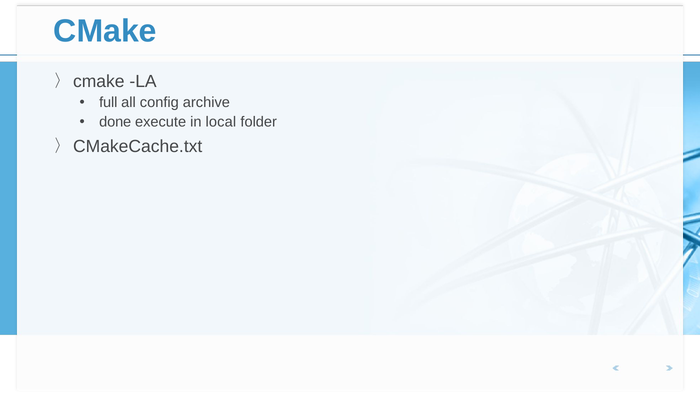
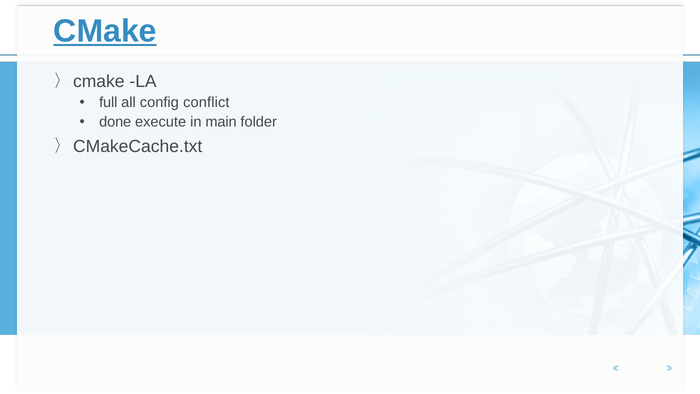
CMake underline: none -> present
archive: archive -> conflict
local: local -> main
